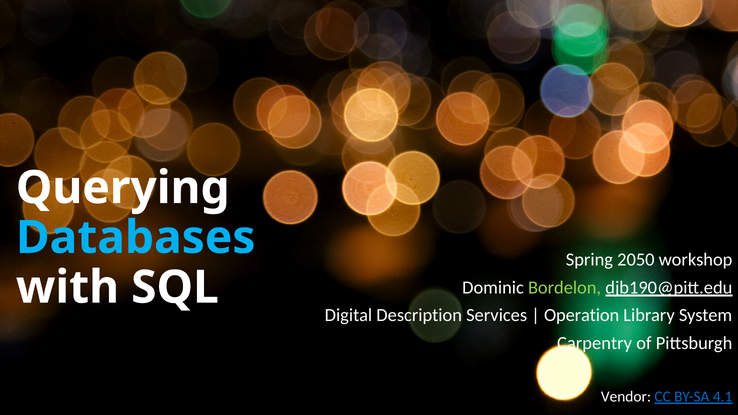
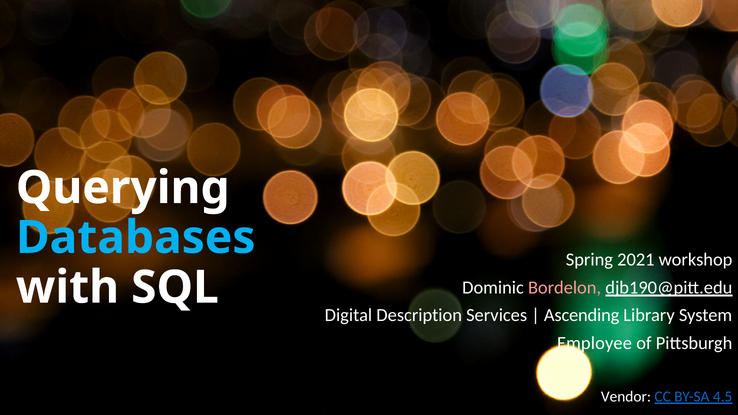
2050: 2050 -> 2021
Bordelon colour: light green -> pink
Operation: Operation -> Ascending
Carpentry: Carpentry -> Employee
4.1: 4.1 -> 4.5
